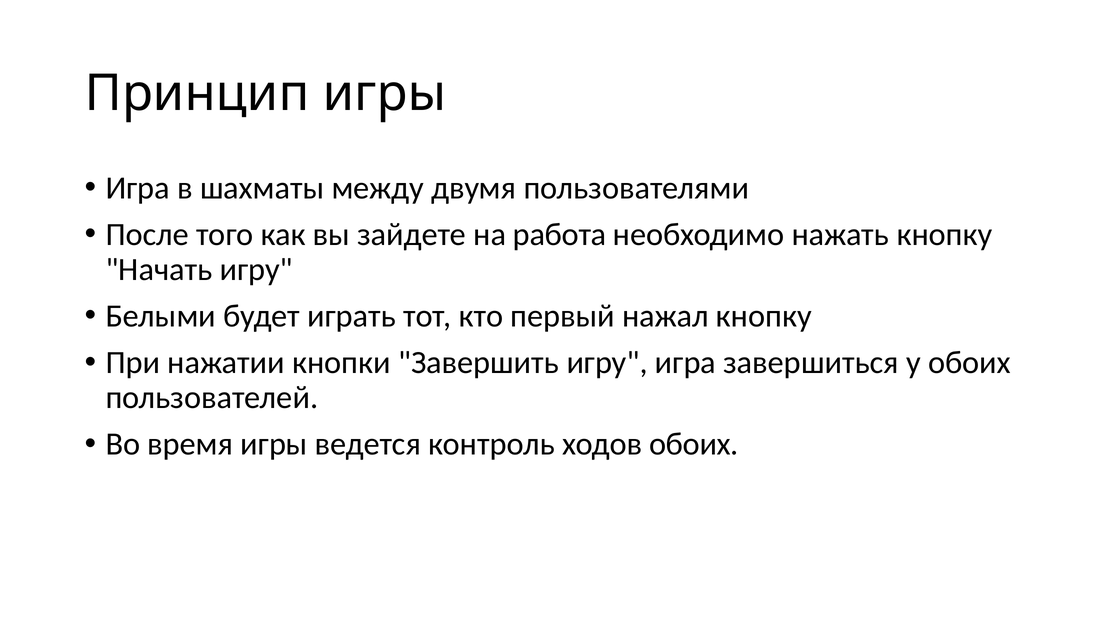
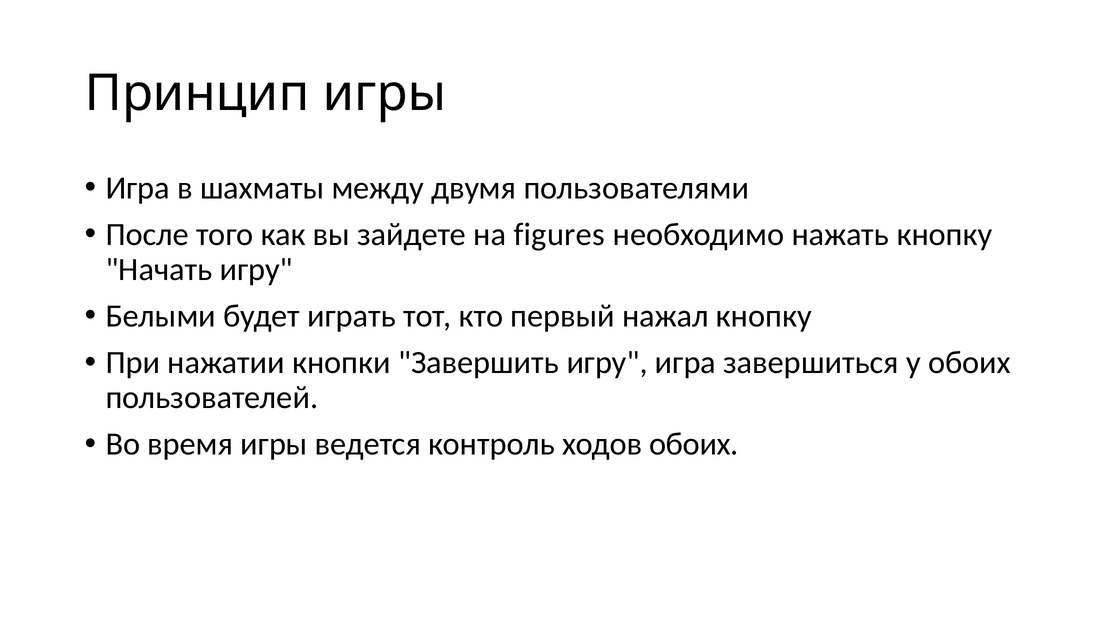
работа: работа -> figures
